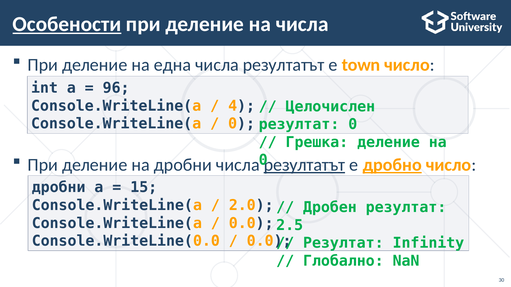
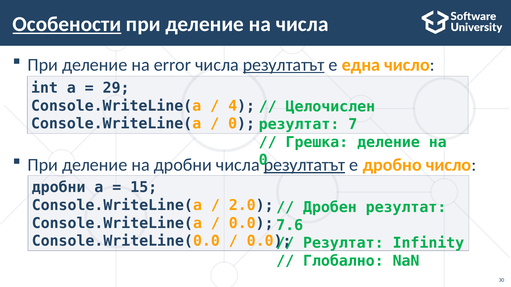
една: една -> error
резултатът at (284, 65) underline: none -> present
town: town -> една
96: 96 -> 29
резултат 0: 0 -> 7
дробно underline: present -> none
2.5: 2.5 -> 7.6
